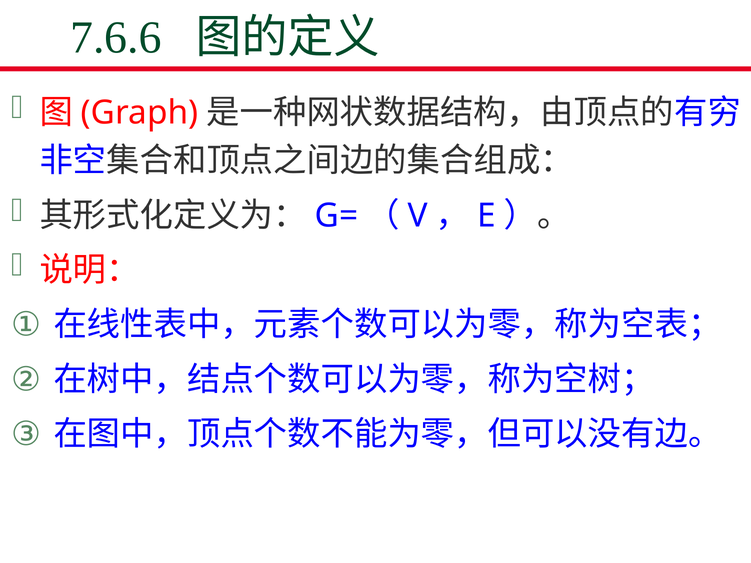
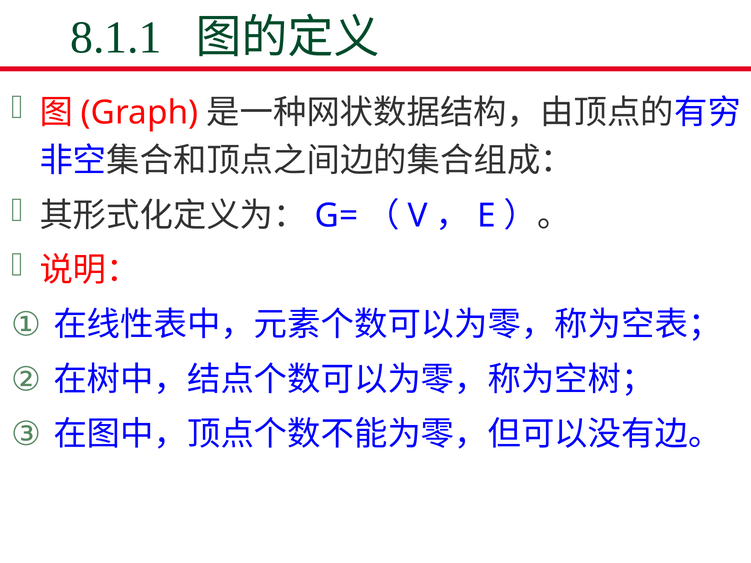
7.6.6: 7.6.6 -> 8.1.1
